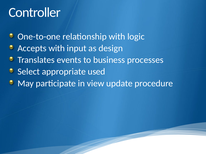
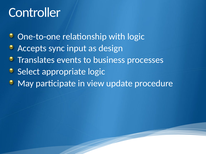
Accepts with: with -> sync
appropriate used: used -> logic
